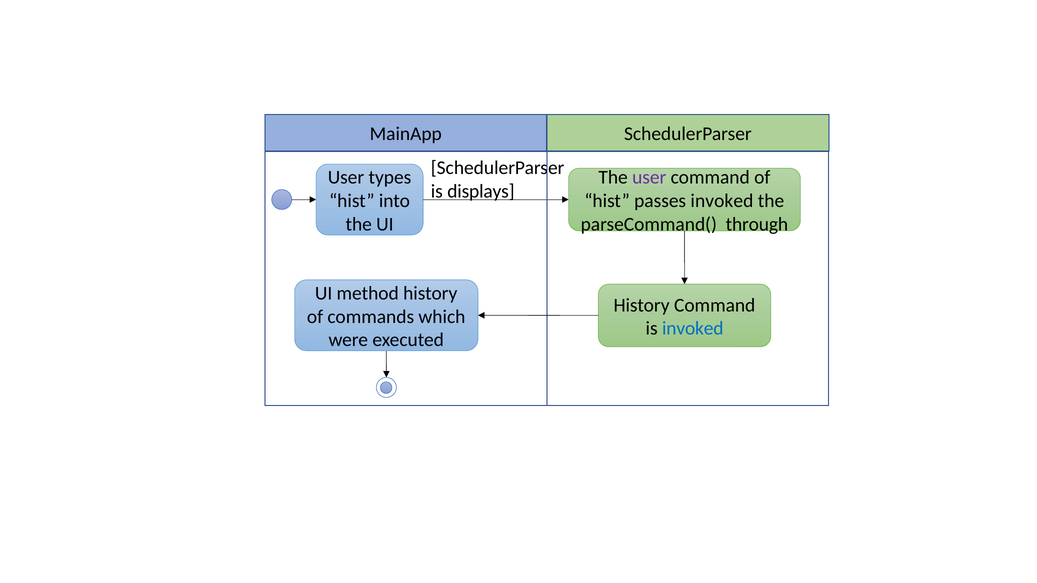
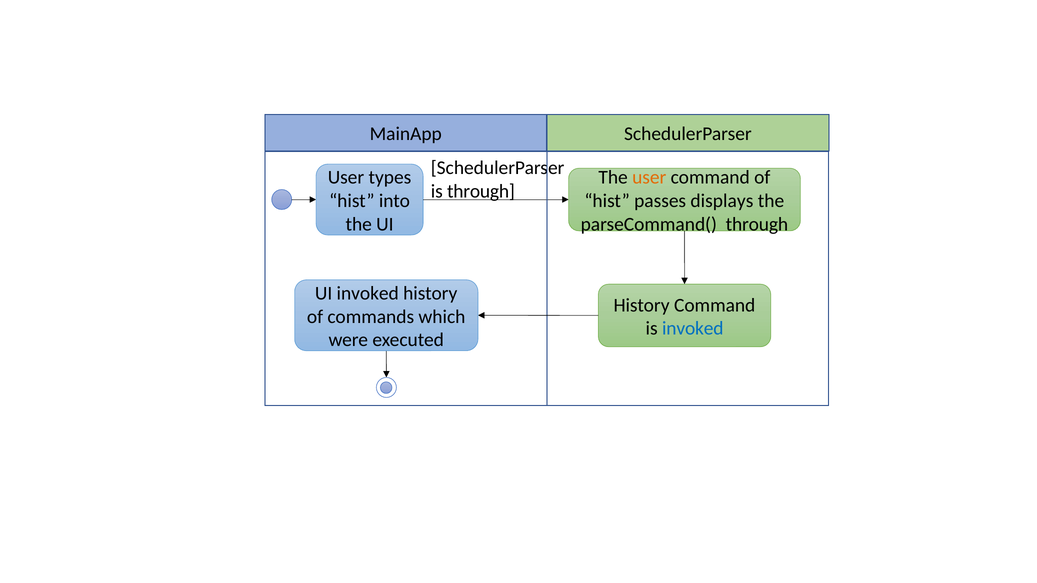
user at (649, 178) colour: purple -> orange
is displays: displays -> through
passes invoked: invoked -> displays
UI method: method -> invoked
